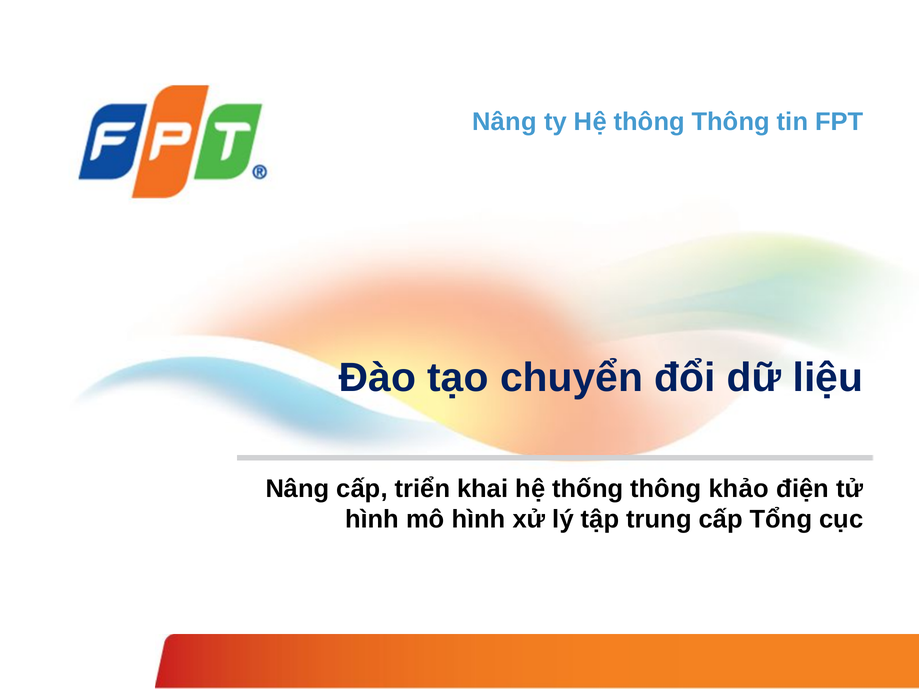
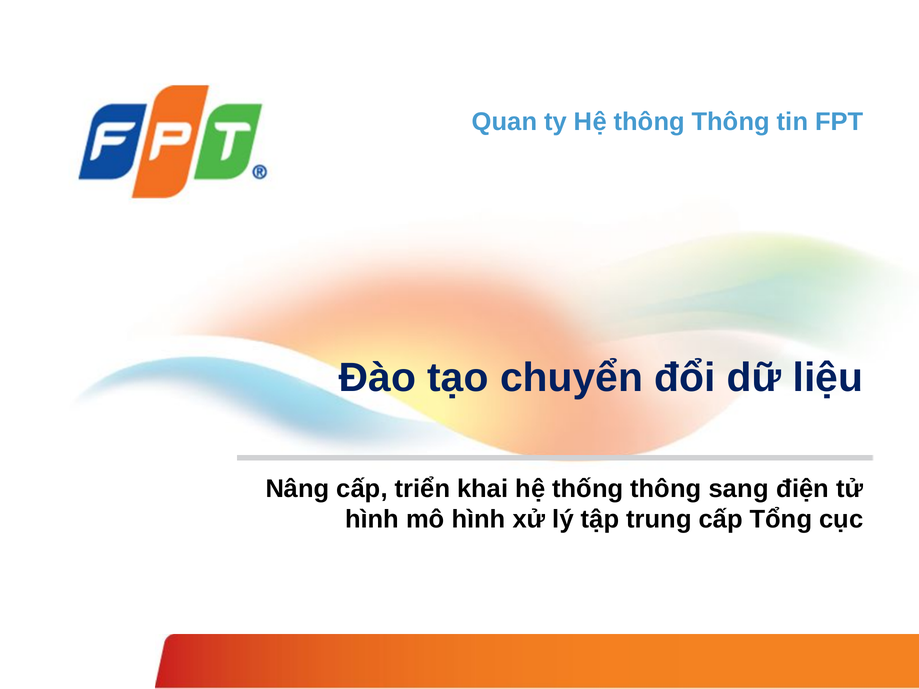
Nâng at (504, 122): Nâng -> Quan
khảo: khảo -> sang
